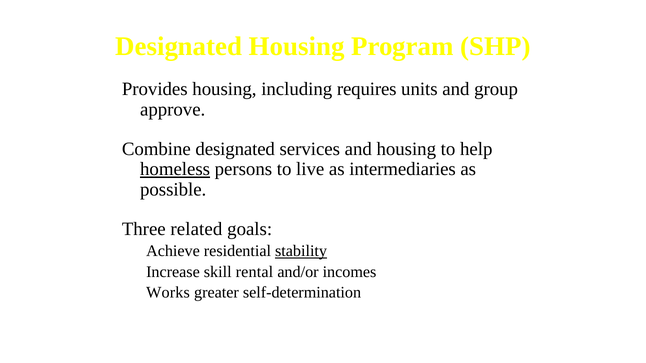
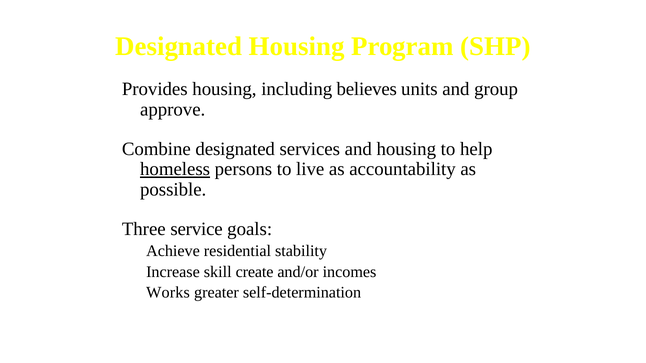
requires: requires -> believes
intermediaries: intermediaries -> accountability
related: related -> service
stability underline: present -> none
rental: rental -> create
